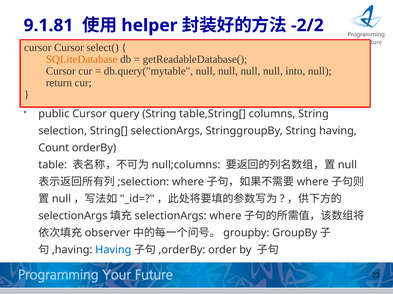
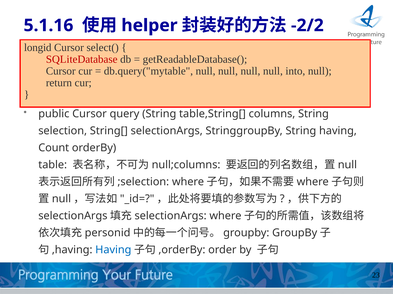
9.1.81: 9.1.81 -> 5.1.16
cursor at (38, 48): cursor -> longid
SQLiteDatabase colour: orange -> red
observer: observer -> personid
